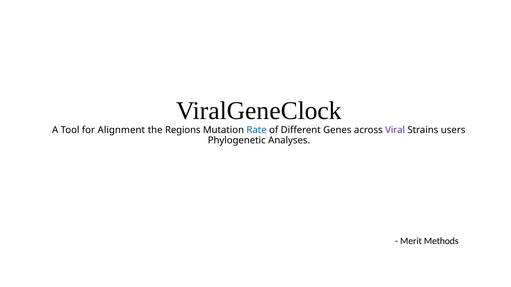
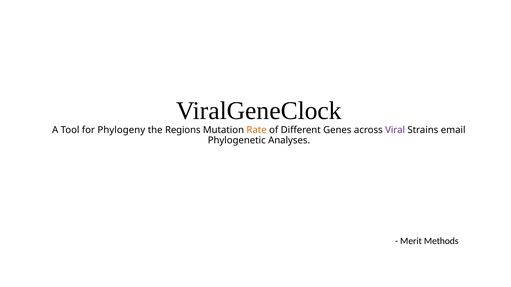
Alignment: Alignment -> Phylogeny
Rate colour: blue -> orange
users: users -> email
